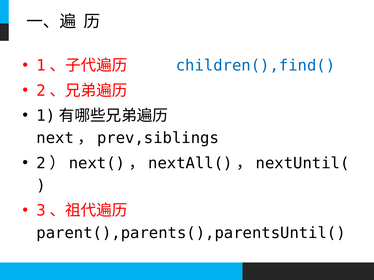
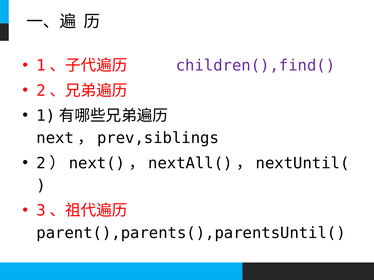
children(),find( colour: blue -> purple
